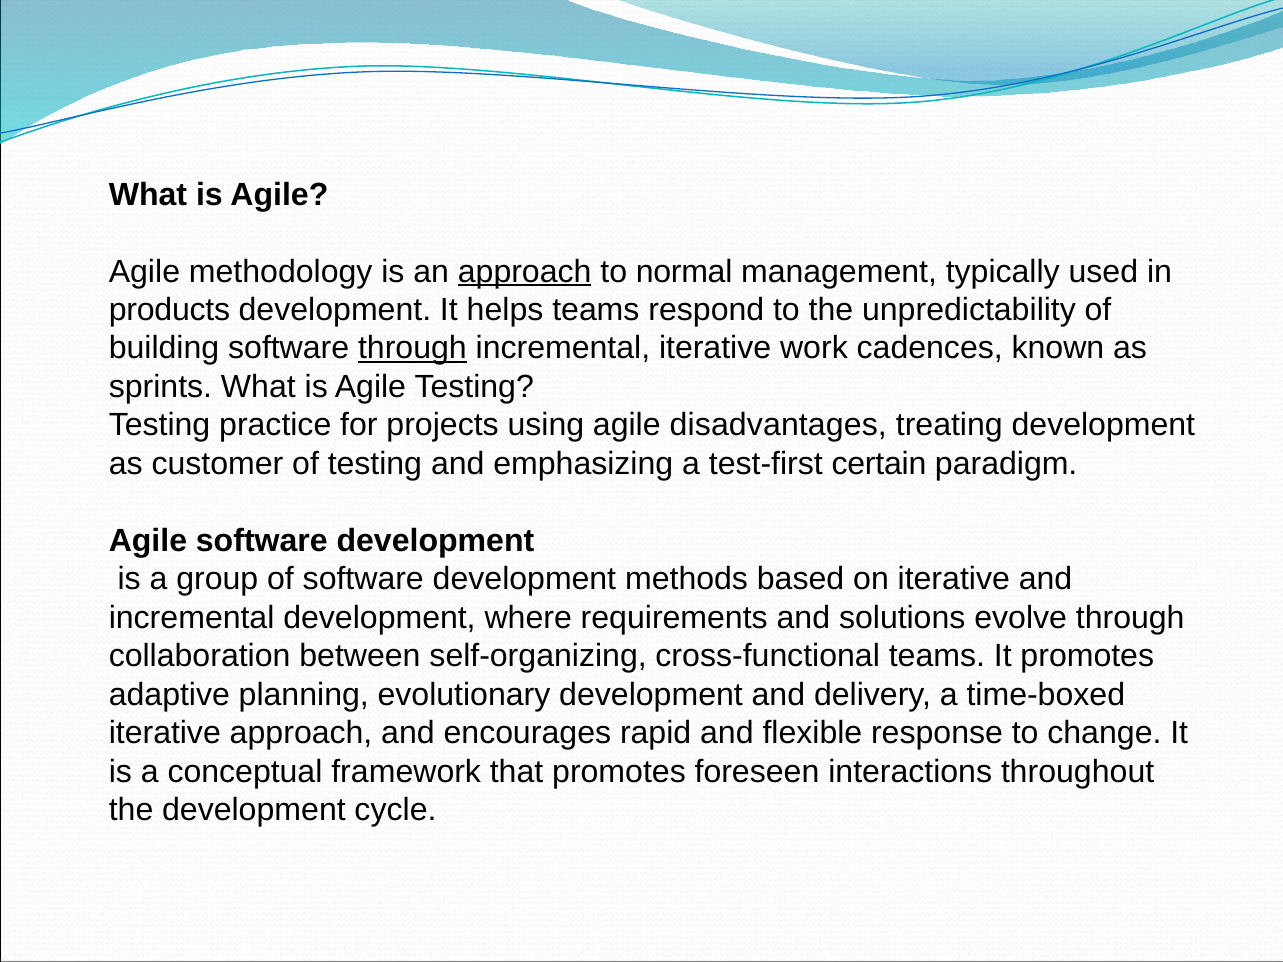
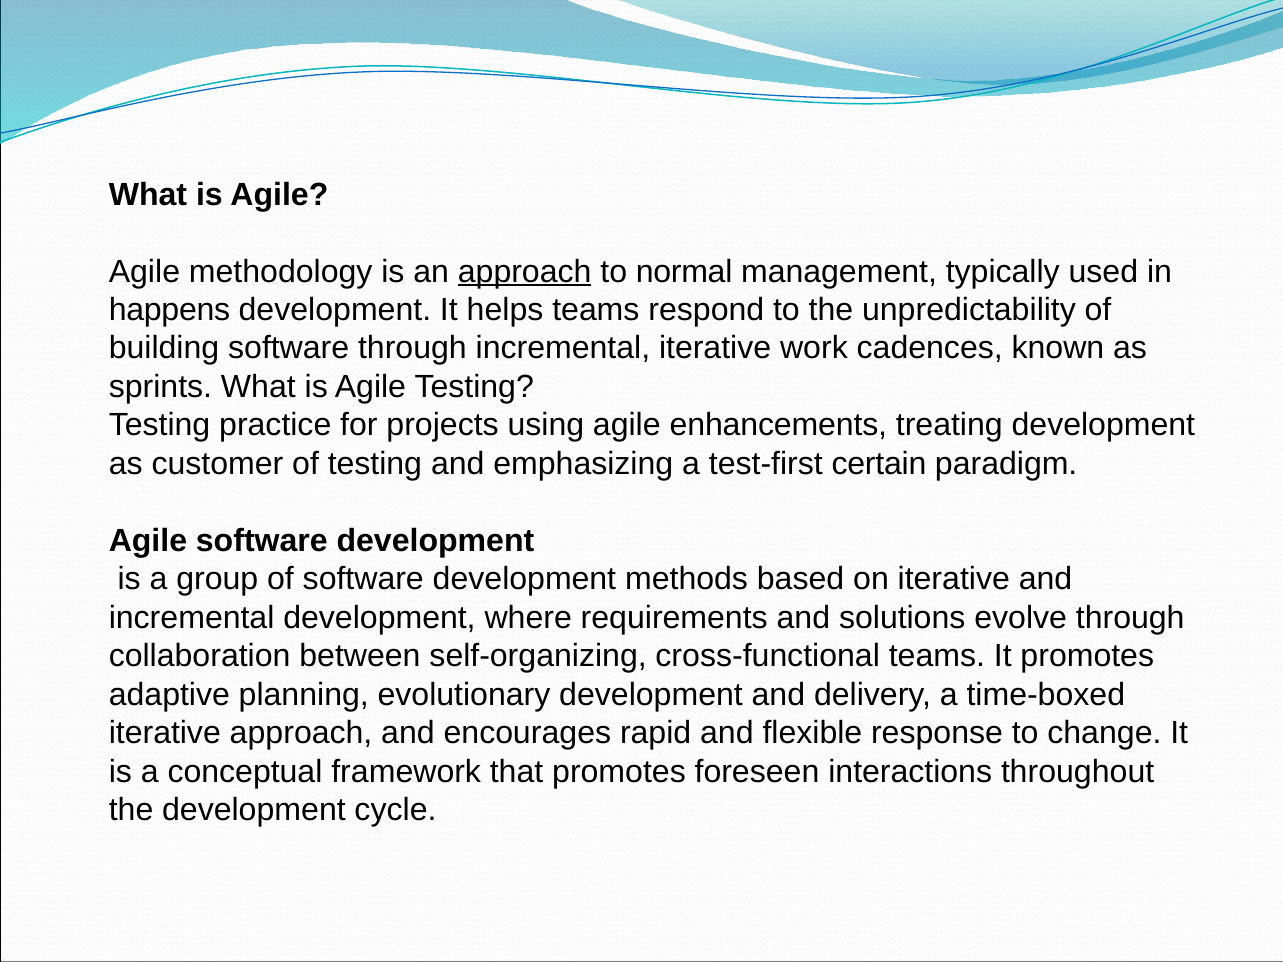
products: products -> happens
through at (412, 349) underline: present -> none
disadvantages: disadvantages -> enhancements
